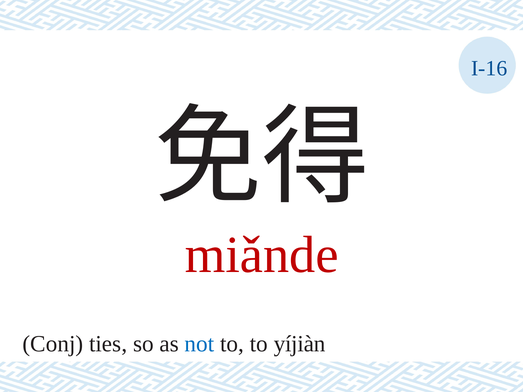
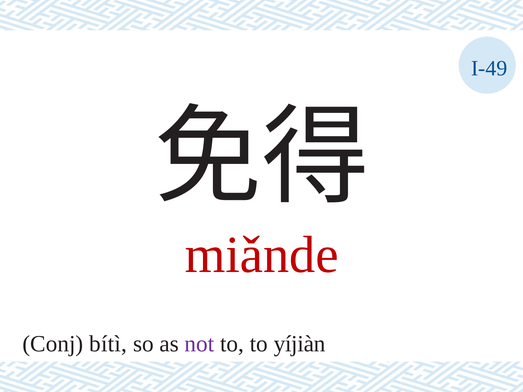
I-16: I-16 -> I-49
ties: ties -> bítì
not colour: blue -> purple
